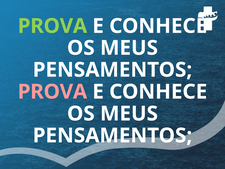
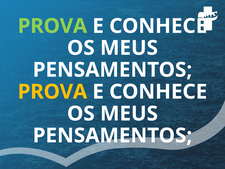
PROVA at (52, 92) colour: pink -> yellow
